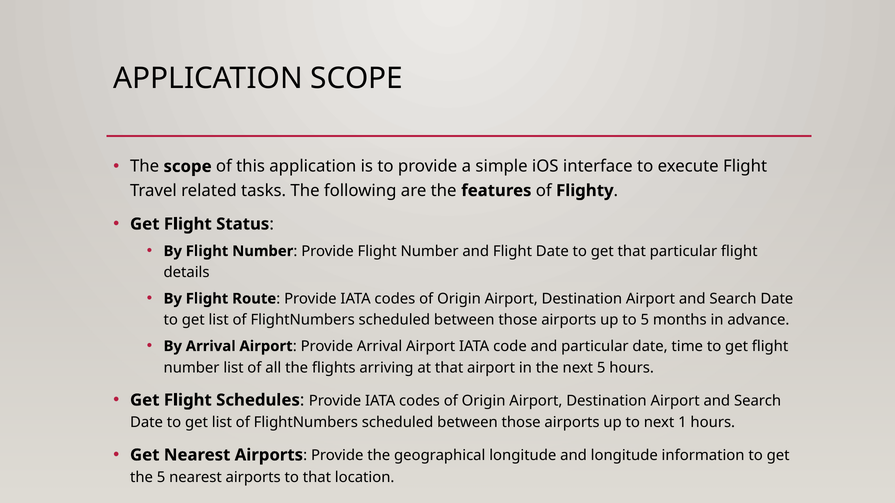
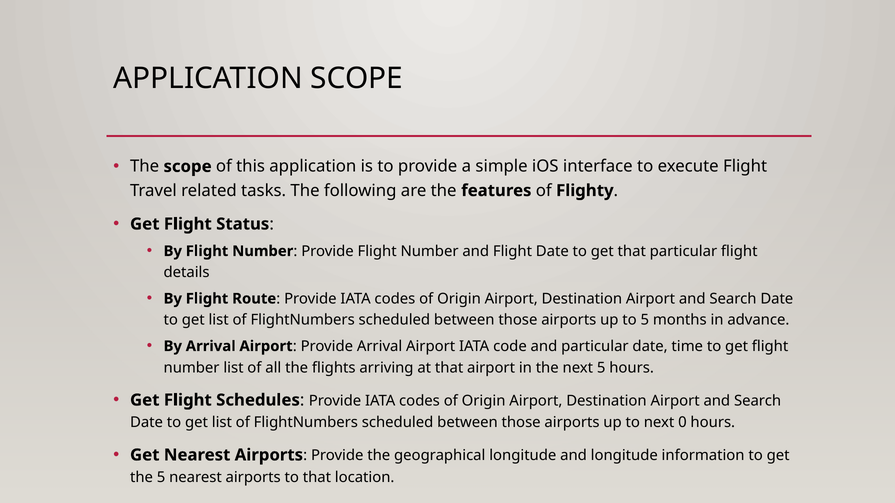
1: 1 -> 0
